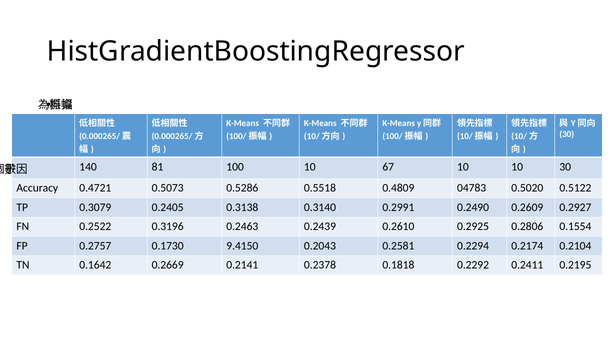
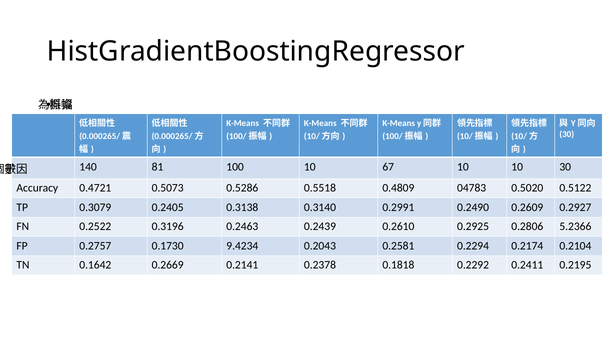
0.1554: 0.1554 -> 5.2366
9.4150: 9.4150 -> 9.4234
